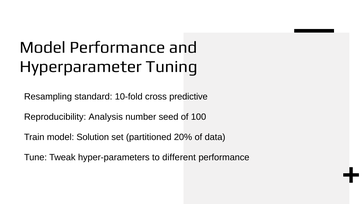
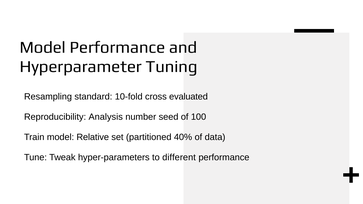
predictive: predictive -> evaluated
Solution: Solution -> Relative
20%: 20% -> 40%
